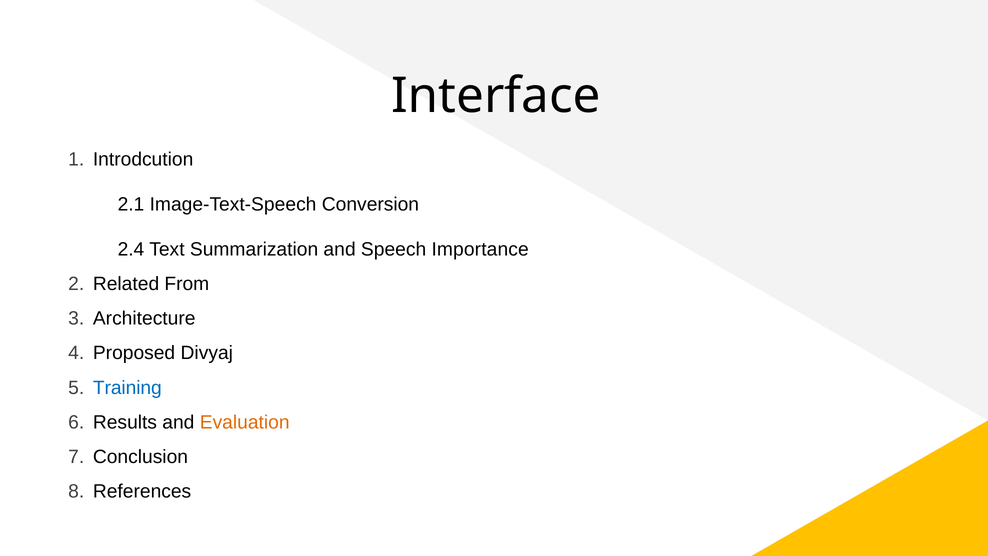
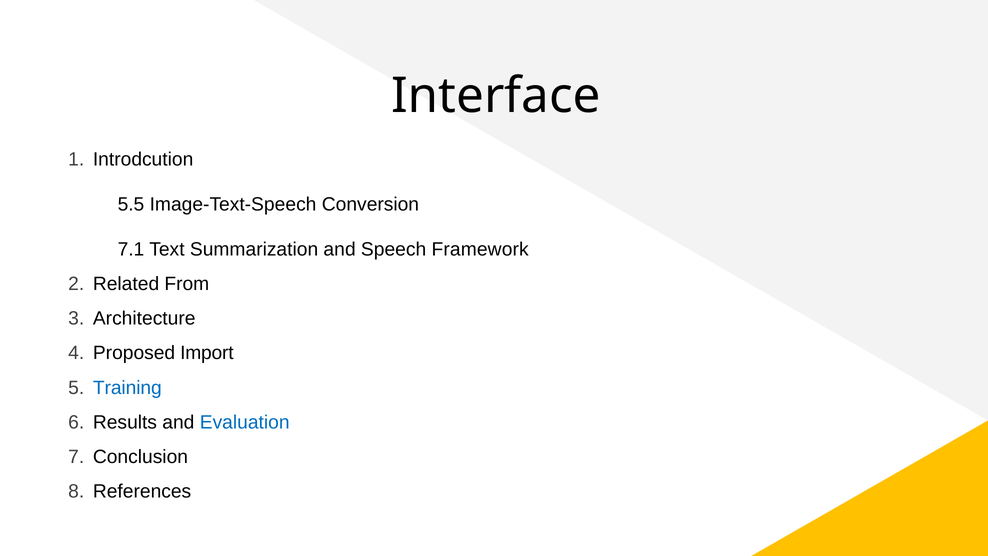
2.1: 2.1 -> 5.5
2.4: 2.4 -> 7.1
Importance: Importance -> Framework
Divyaj: Divyaj -> Import
Evaluation colour: orange -> blue
